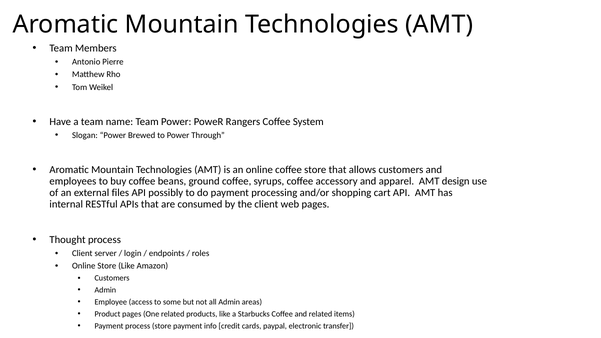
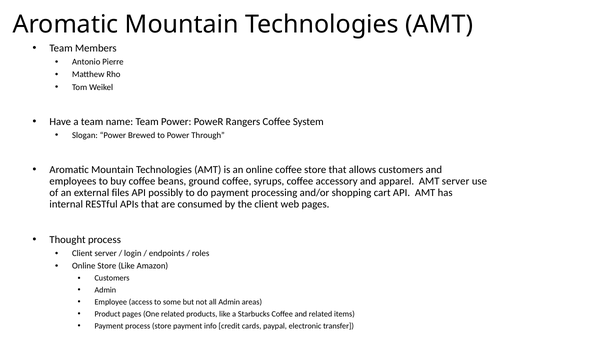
AMT design: design -> server
